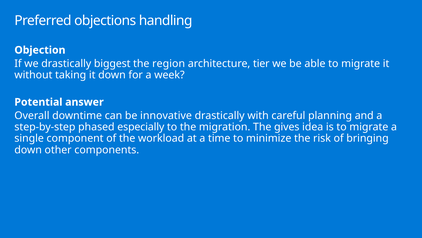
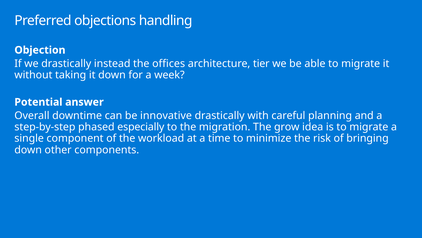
biggest: biggest -> instead
region: region -> offices
gives: gives -> grow
